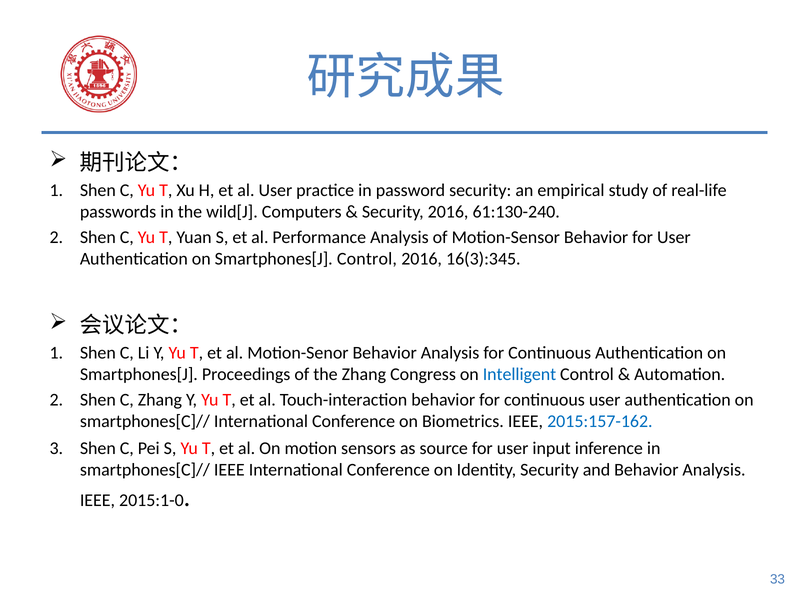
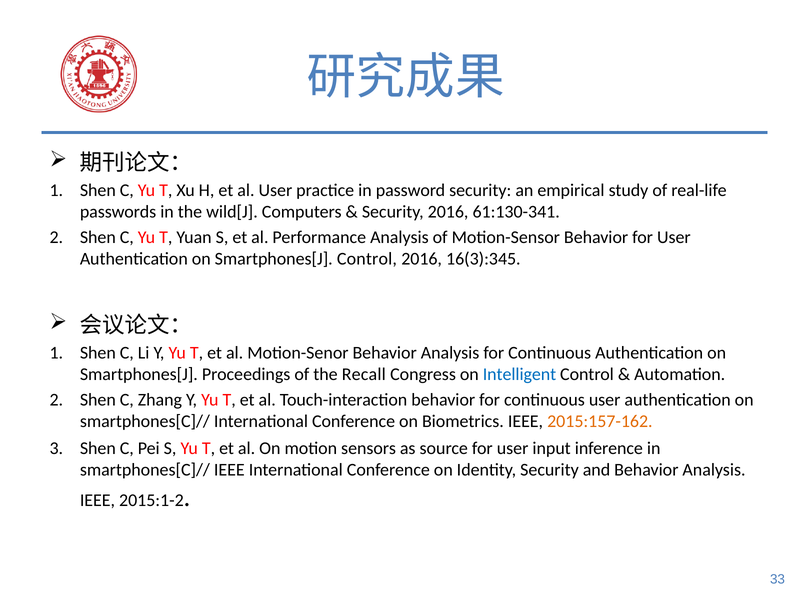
61:130-240: 61:130-240 -> 61:130-341
the Zhang: Zhang -> Recall
2015:157-162 colour: blue -> orange
2015:1-0: 2015:1-0 -> 2015:1-2
